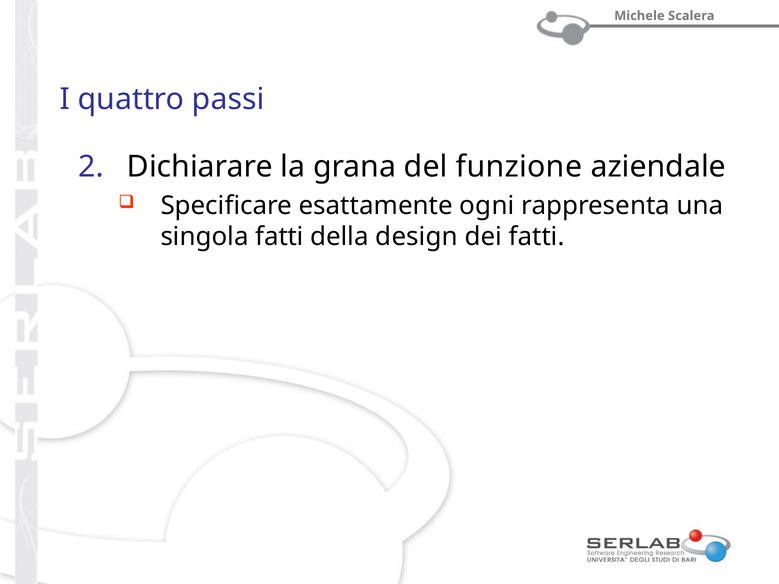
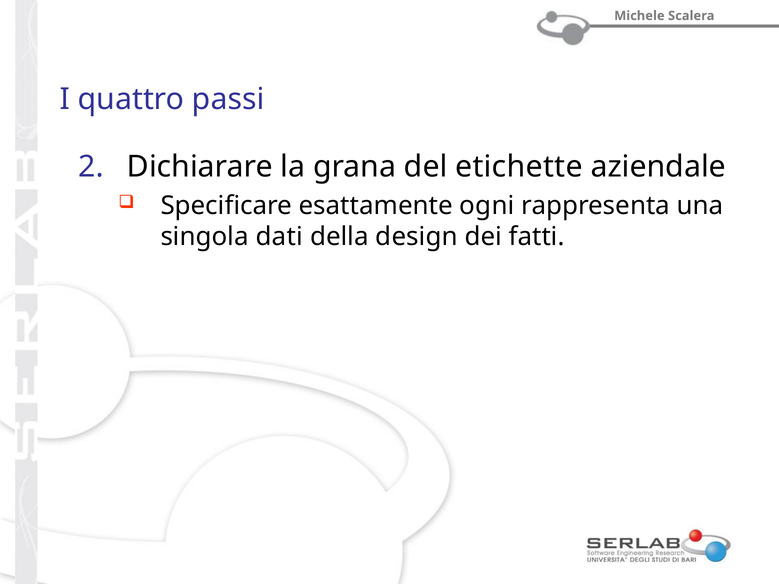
funzione: funzione -> etichette
singola fatti: fatti -> dati
